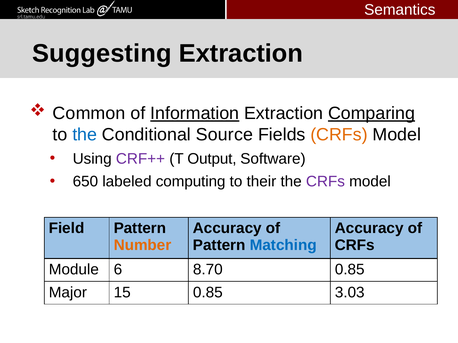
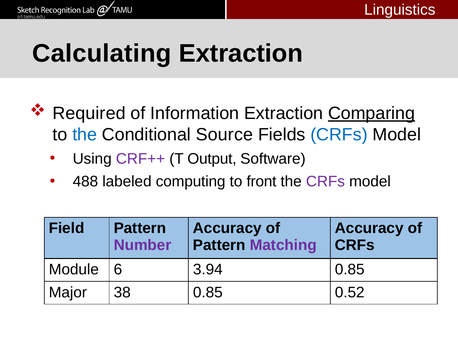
Semantics: Semantics -> Linguistics
Suggesting: Suggesting -> Calculating
Common: Common -> Required
Information underline: present -> none
CRFs at (339, 135) colour: orange -> blue
650: 650 -> 488
their: their -> front
Number colour: orange -> purple
Matching colour: blue -> purple
8.70: 8.70 -> 3.94
15: 15 -> 38
3.03: 3.03 -> 0.52
